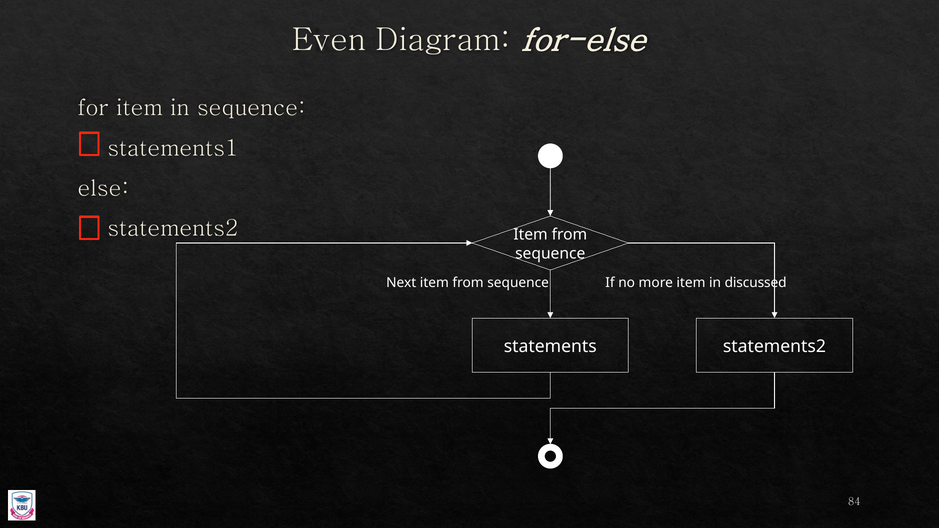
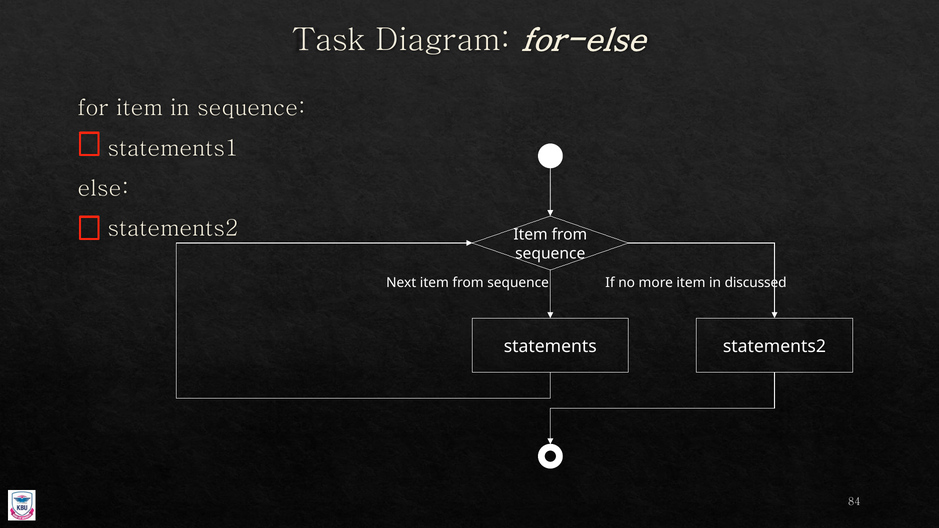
Even: Even -> Task
